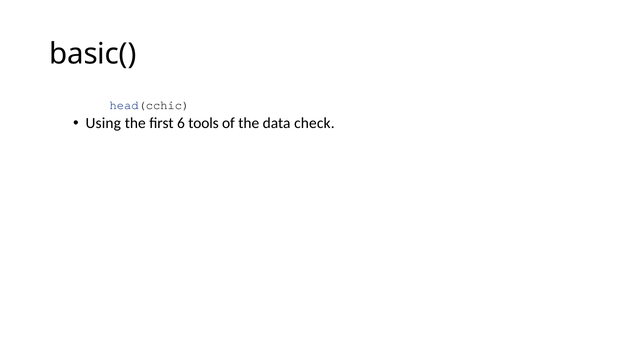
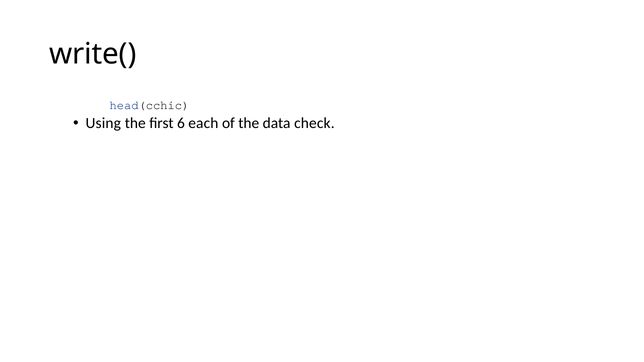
basic(: basic( -> write(
tools: tools -> each
